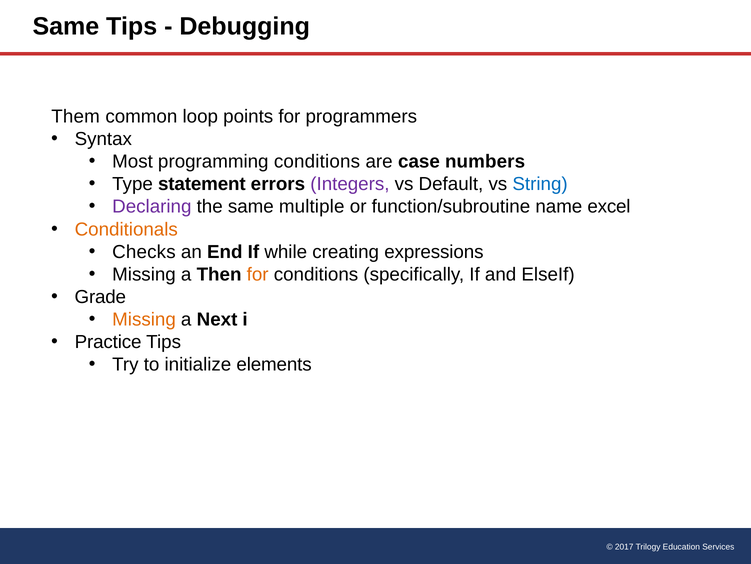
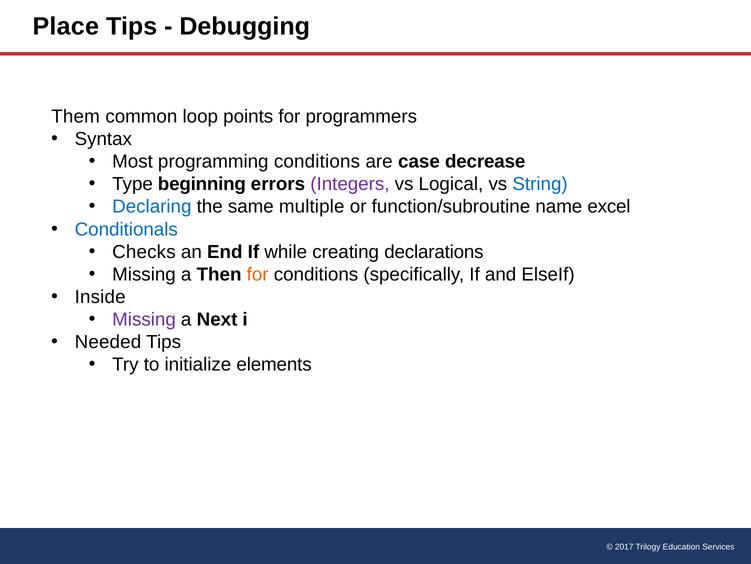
Same at (66, 27): Same -> Place
numbers: numbers -> decrease
statement: statement -> beginning
Default: Default -> Logical
Declaring colour: purple -> blue
Conditionals colour: orange -> blue
expressions: expressions -> declarations
Grade: Grade -> Inside
Missing at (144, 319) colour: orange -> purple
Practice: Practice -> Needed
